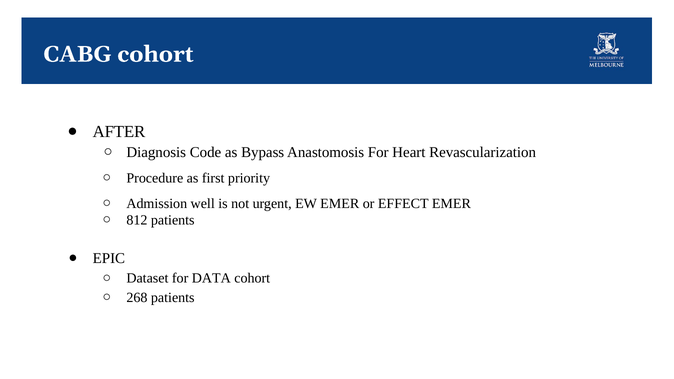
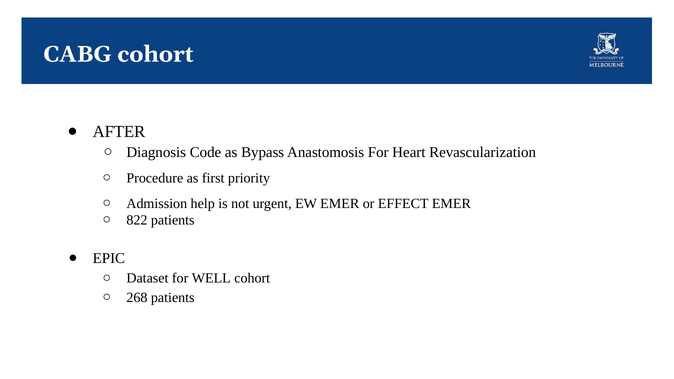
well: well -> help
812: 812 -> 822
DATA: DATA -> WELL
